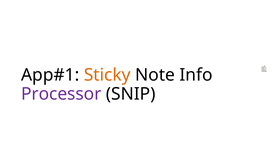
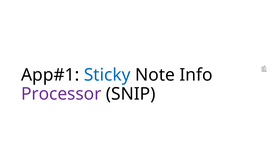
Sticky colour: orange -> blue
